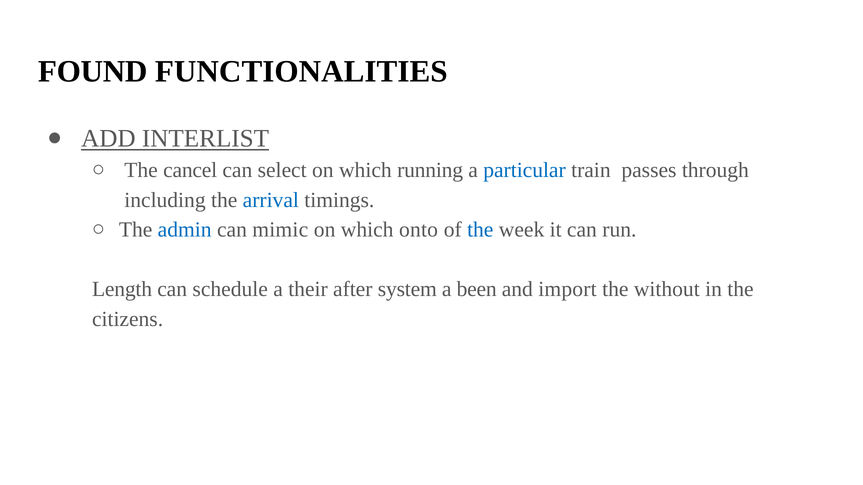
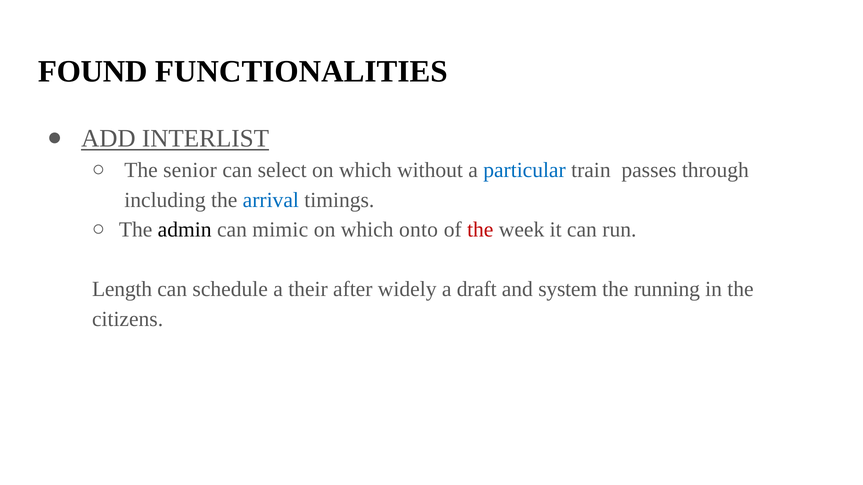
cancel: cancel -> senior
running: running -> without
admin colour: blue -> black
the at (480, 230) colour: blue -> red
system: system -> widely
been: been -> draft
import: import -> system
without: without -> running
